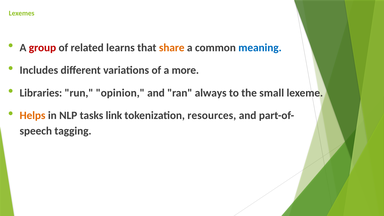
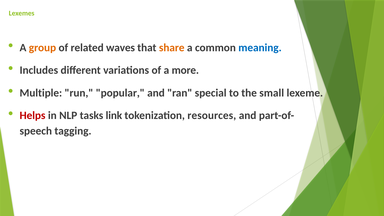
group colour: red -> orange
learns: learns -> waves
Libraries: Libraries -> Multiple
opinion: opinion -> popular
always: always -> special
Helps colour: orange -> red
